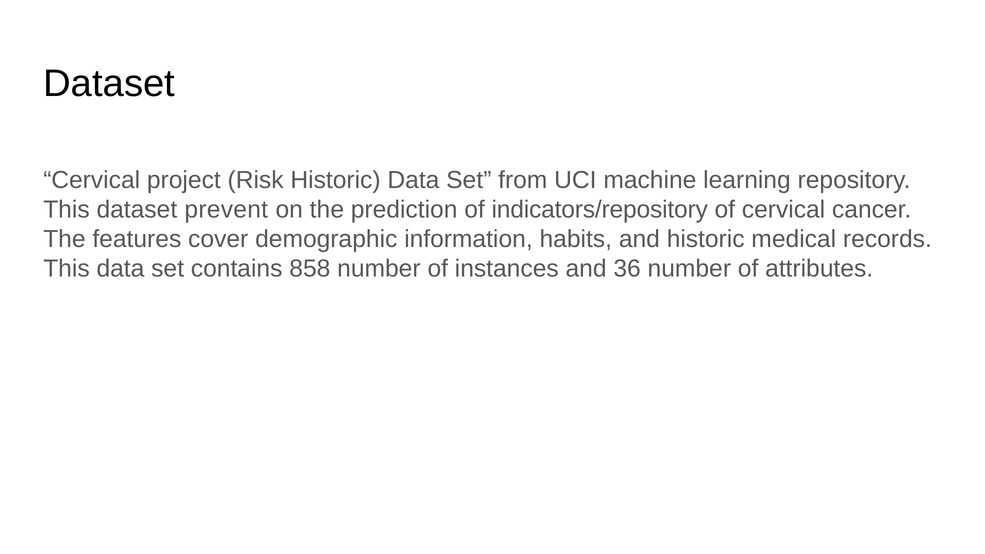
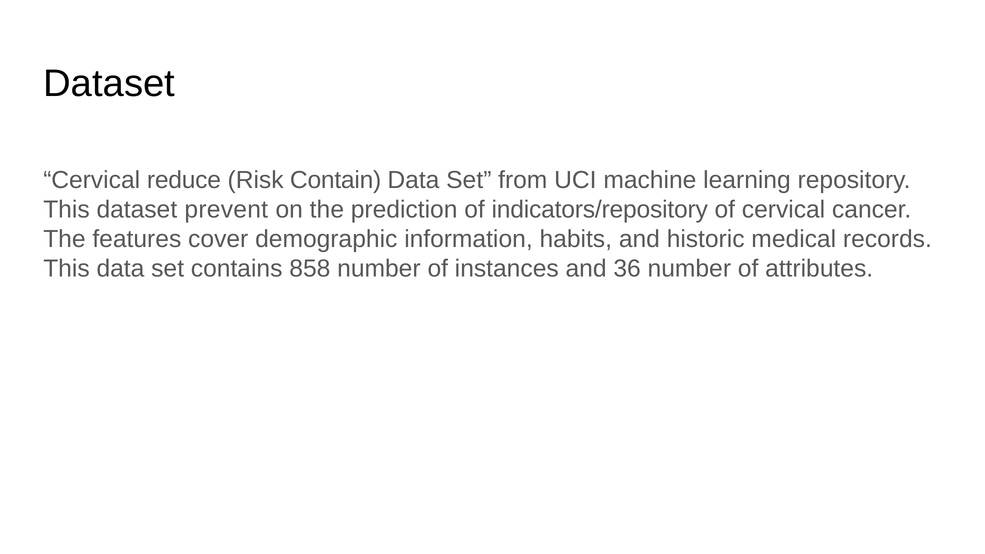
project: project -> reduce
Risk Historic: Historic -> Contain
